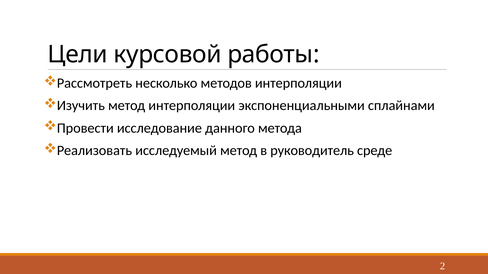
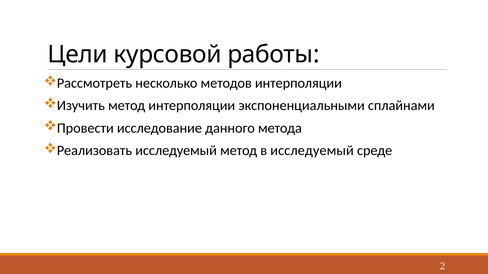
в руководитель: руководитель -> исследуемый
